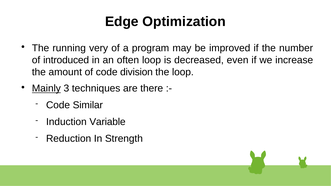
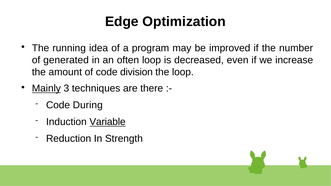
very: very -> idea
introduced: introduced -> generated
Similar: Similar -> During
Variable underline: none -> present
